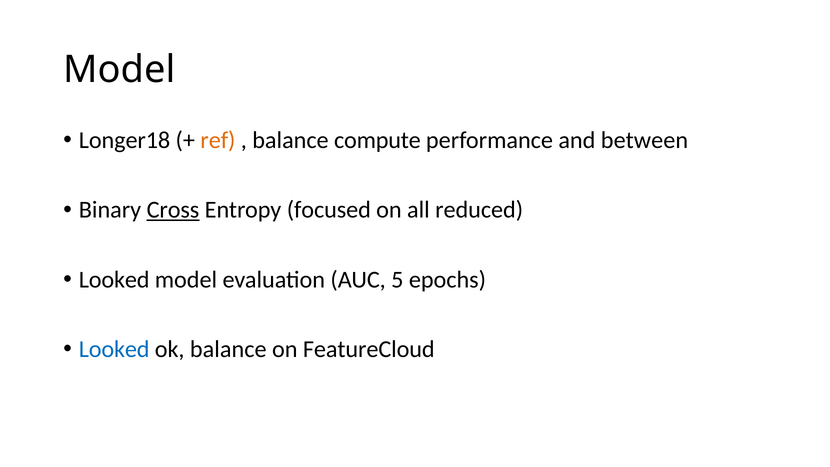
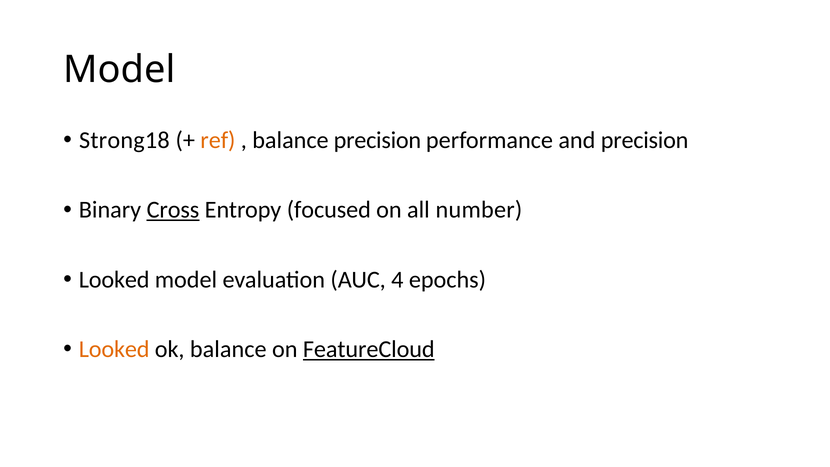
Longer18: Longer18 -> Strong18
balance compute: compute -> precision
and between: between -> precision
reduced: reduced -> number
5: 5 -> 4
Looked at (114, 349) colour: blue -> orange
FeatureCloud underline: none -> present
